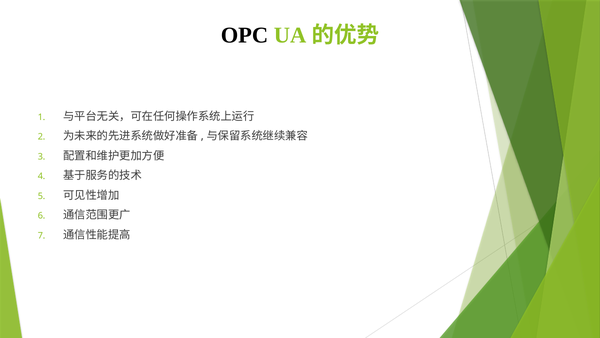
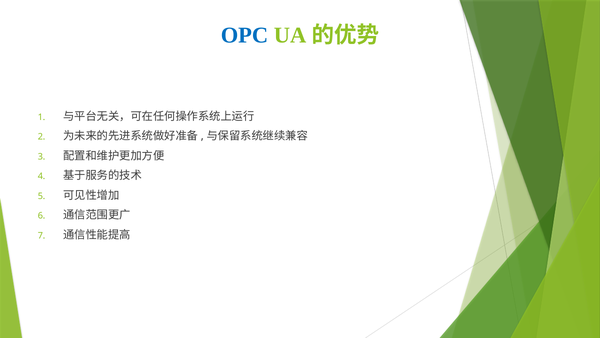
OPC colour: black -> blue
